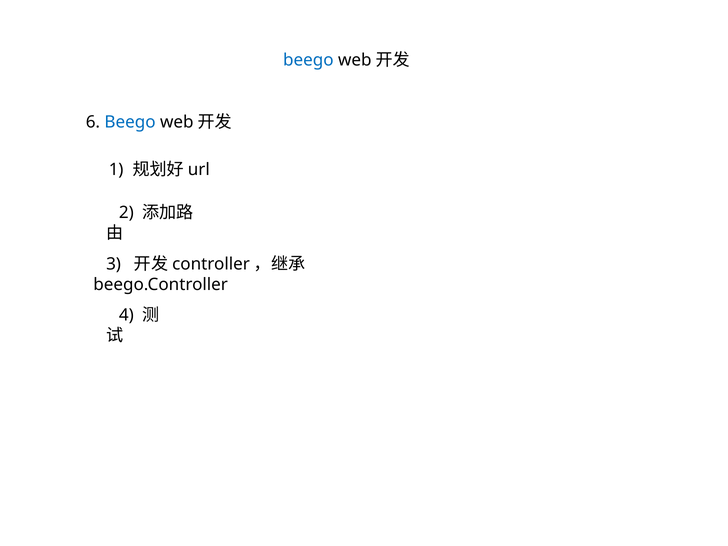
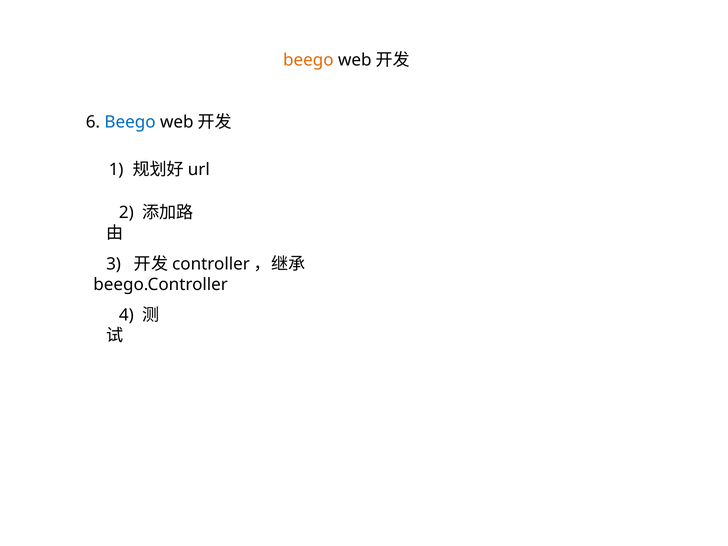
beego at (308, 60) colour: blue -> orange
